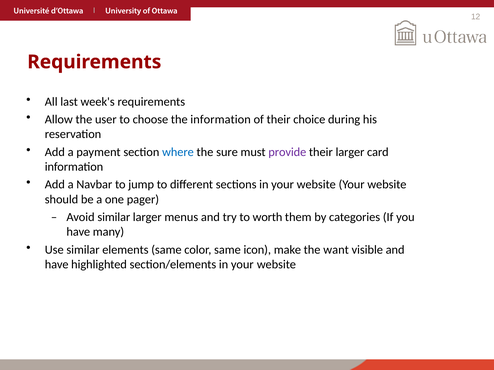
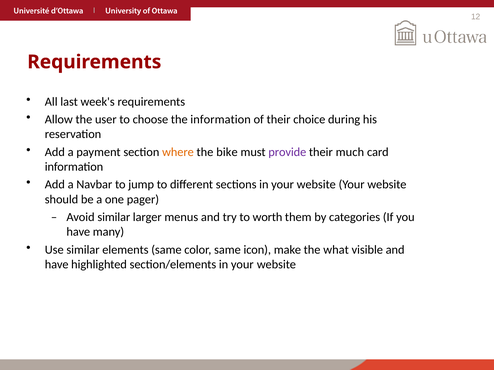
where colour: blue -> orange
sure: sure -> bike
their larger: larger -> much
want: want -> what
